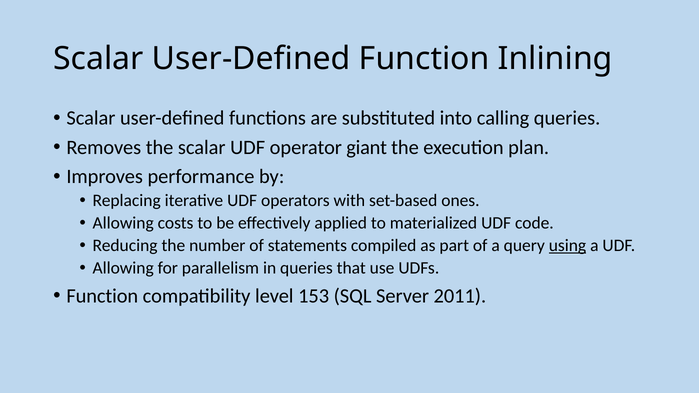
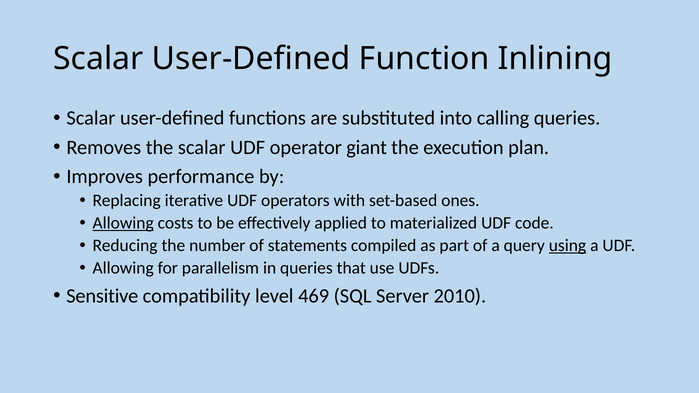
Allowing at (123, 223) underline: none -> present
Function at (102, 296): Function -> Sensitive
153: 153 -> 469
2011: 2011 -> 2010
